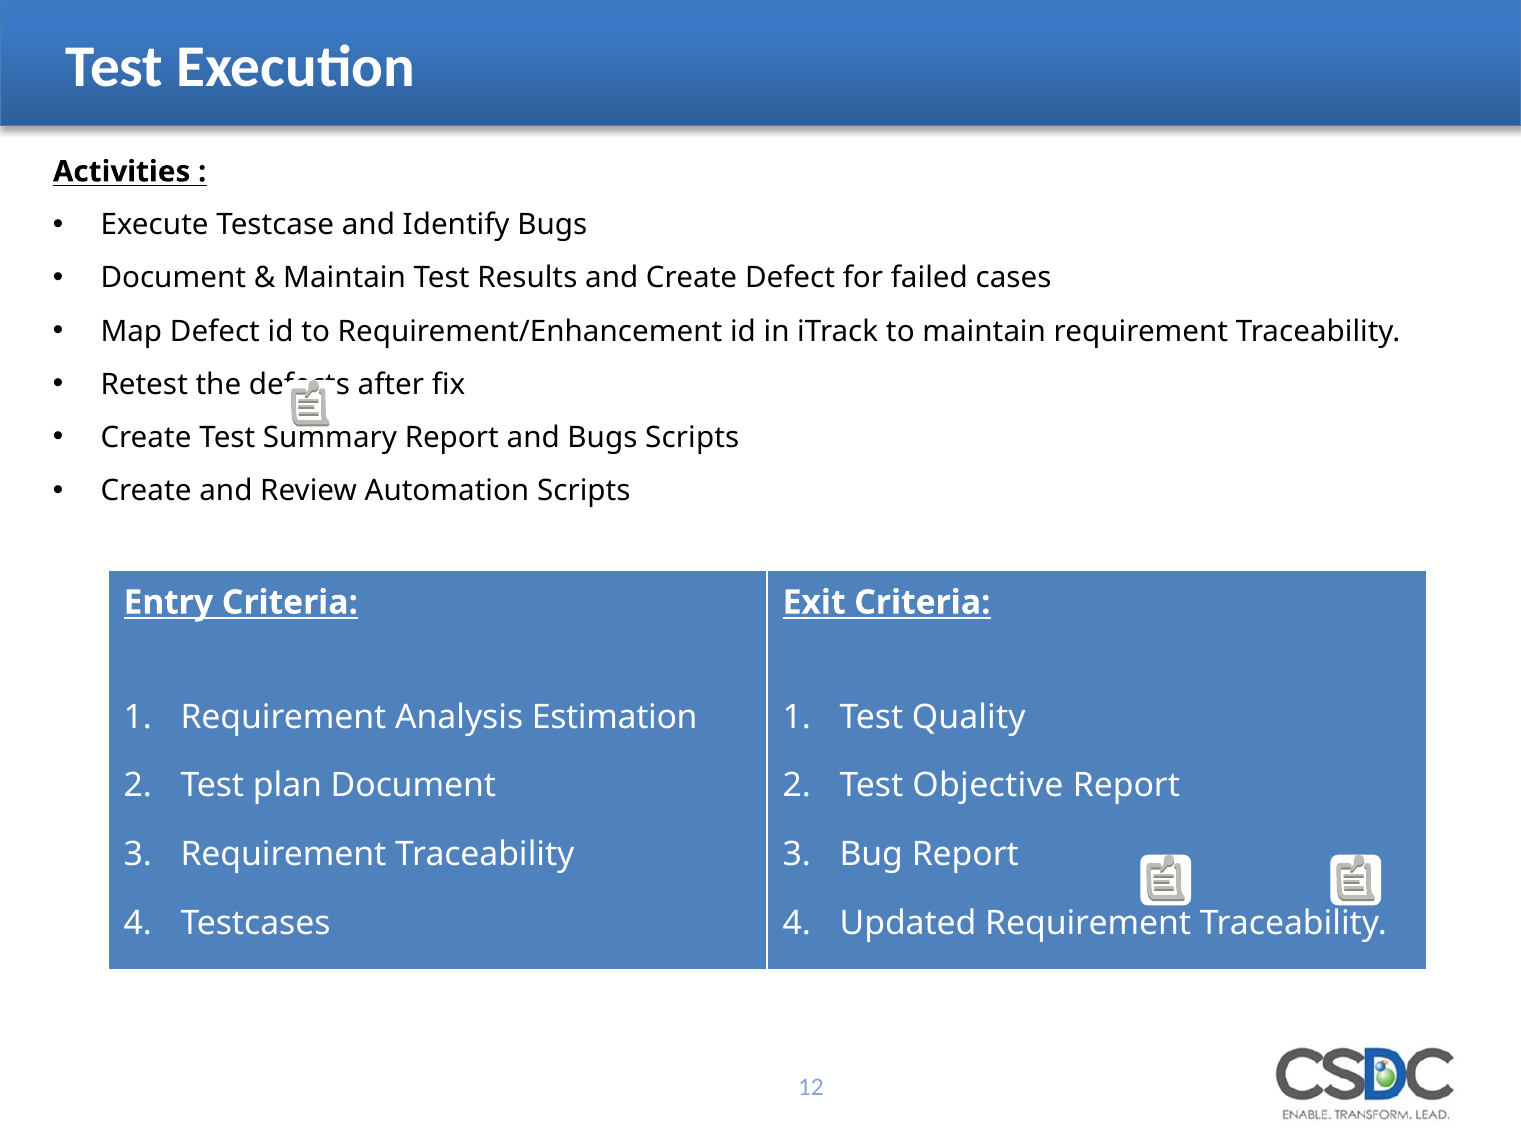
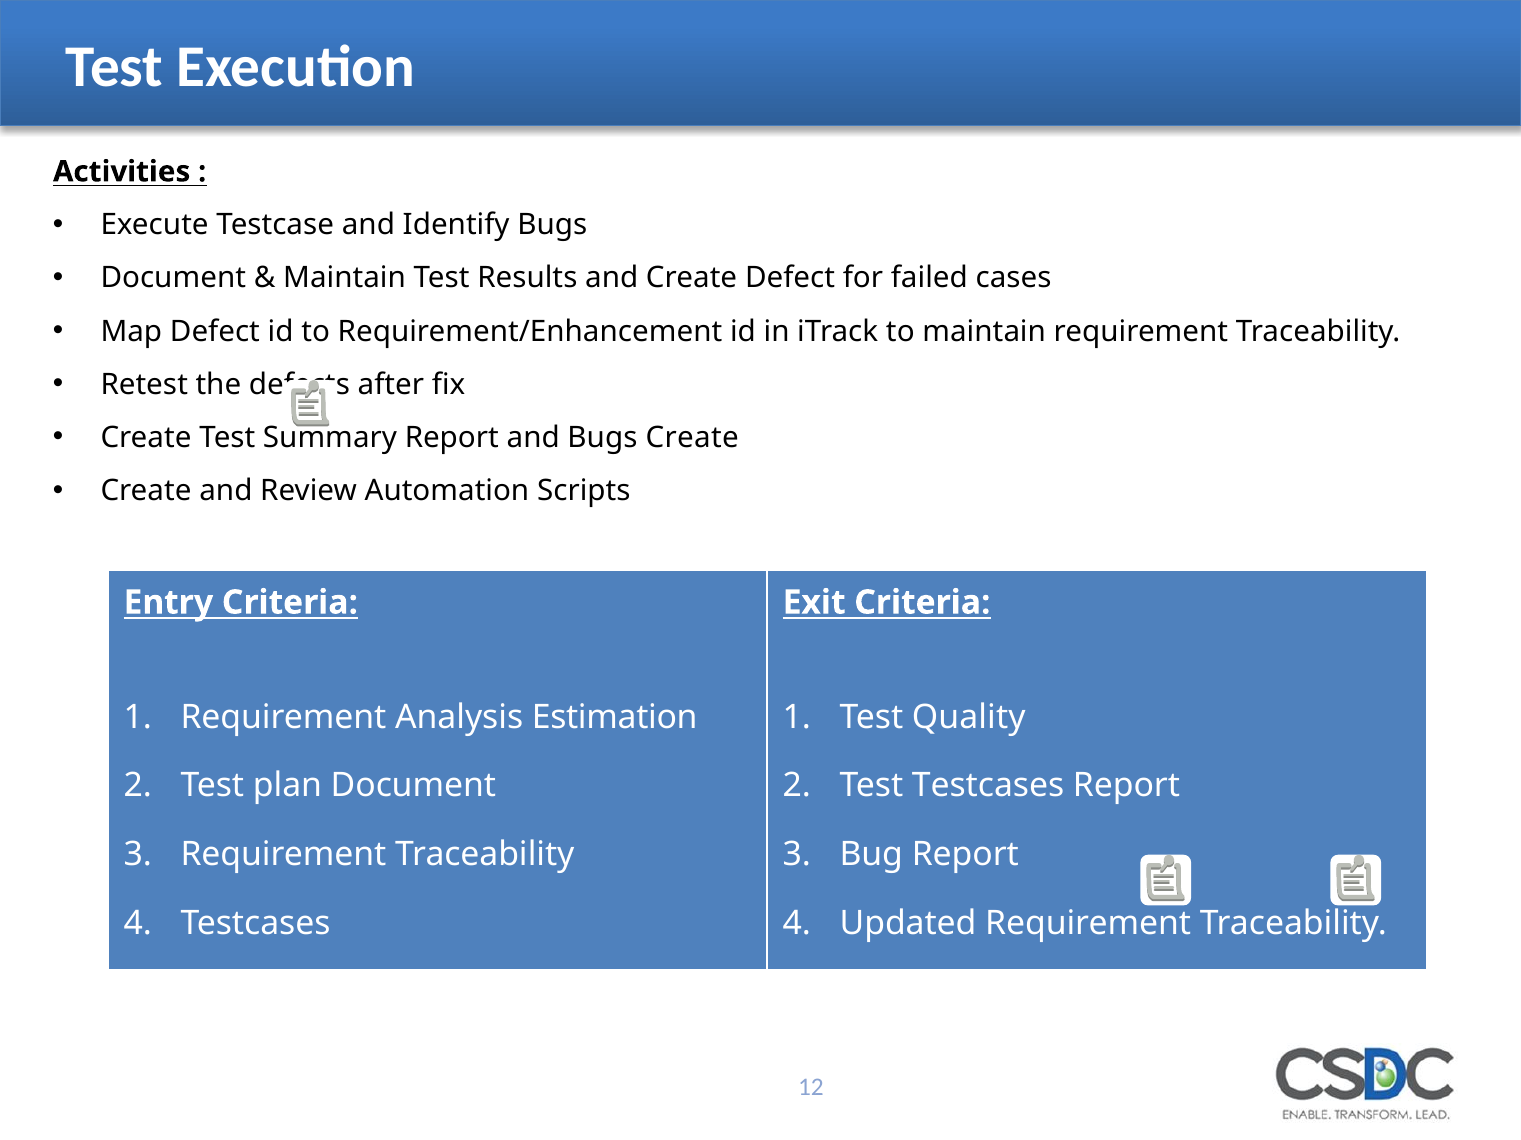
Bugs Scripts: Scripts -> Create
Test Objective: Objective -> Testcases
